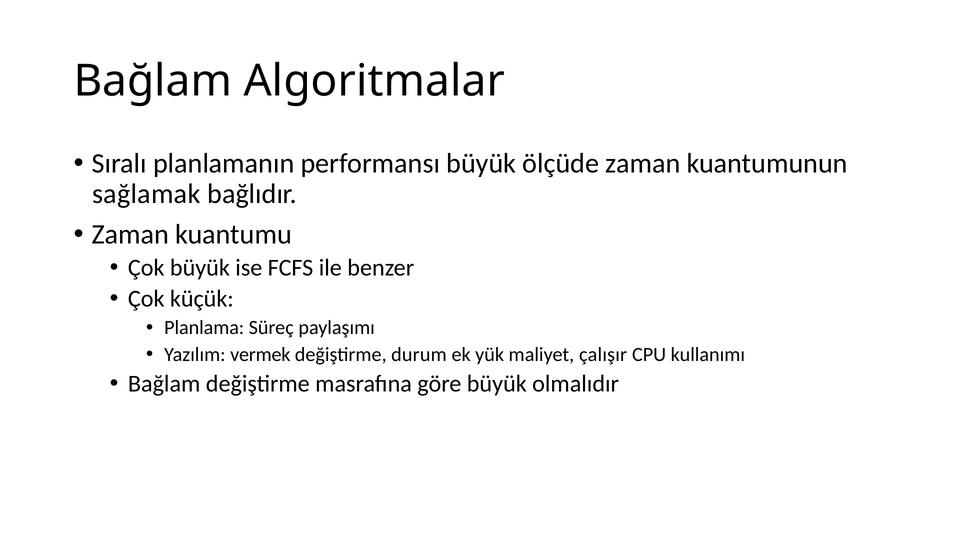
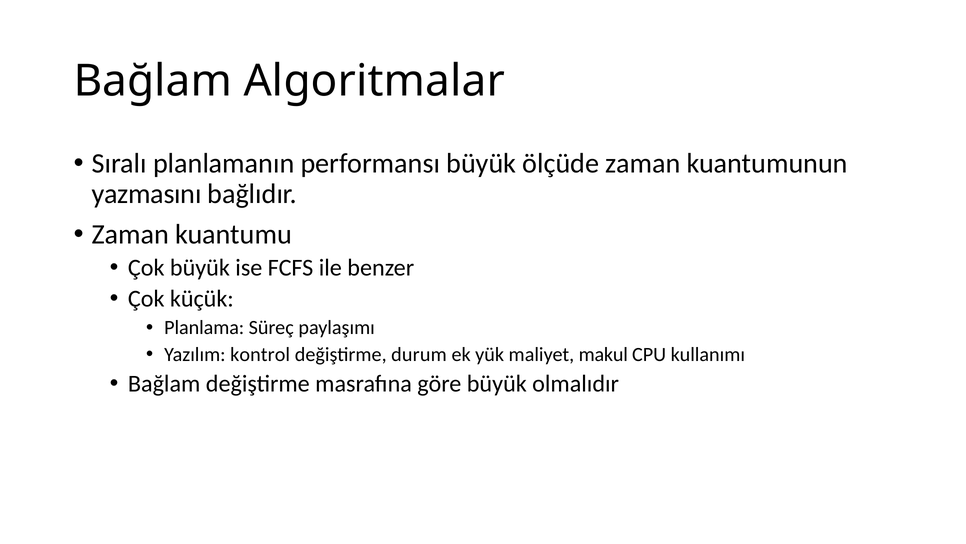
sağlamak: sağlamak -> yazmasını
vermek: vermek -> kontrol
çalışır: çalışır -> makul
